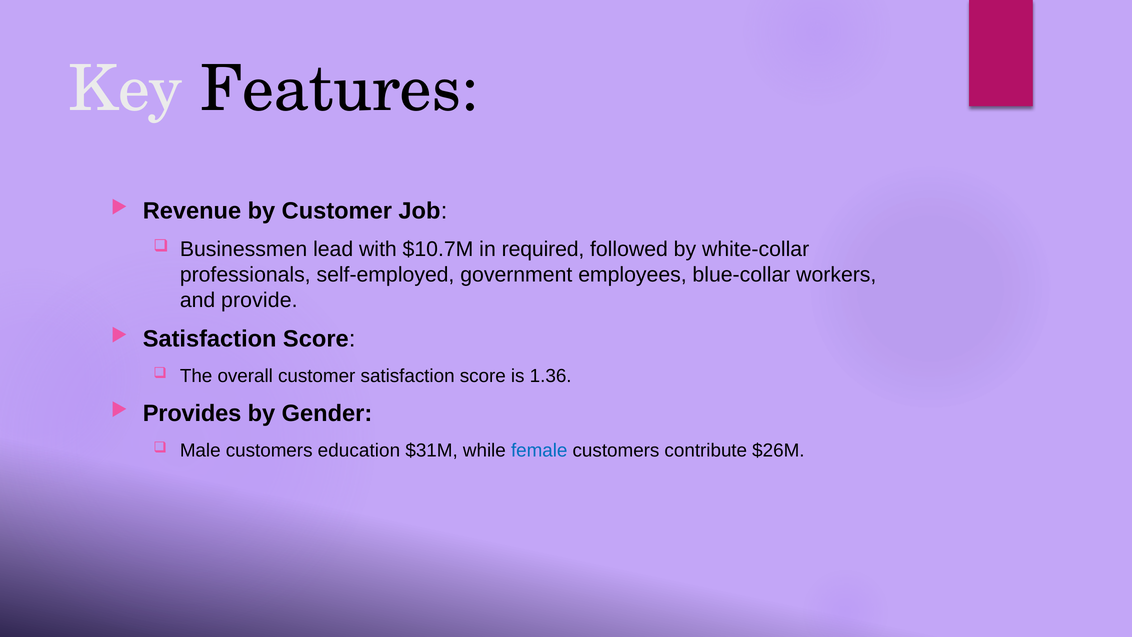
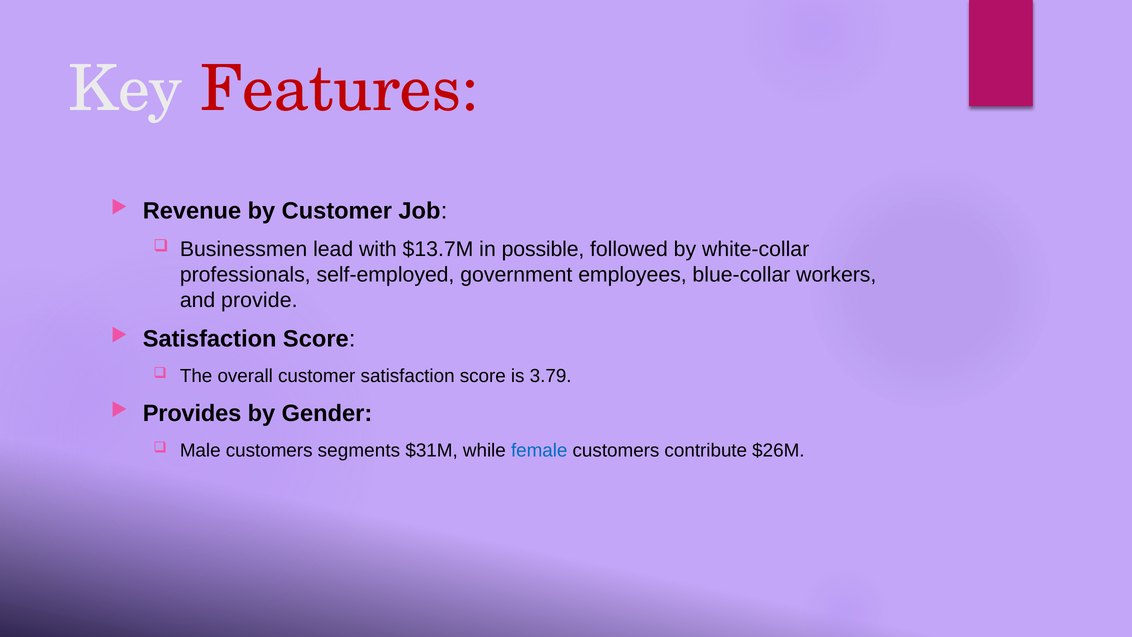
Features colour: black -> red
$10.7M: $10.7M -> $13.7M
required: required -> possible
1.36: 1.36 -> 3.79
education: education -> segments
